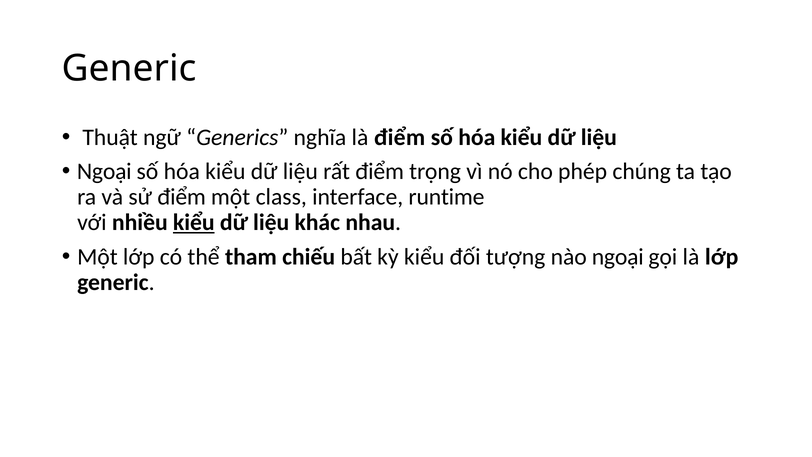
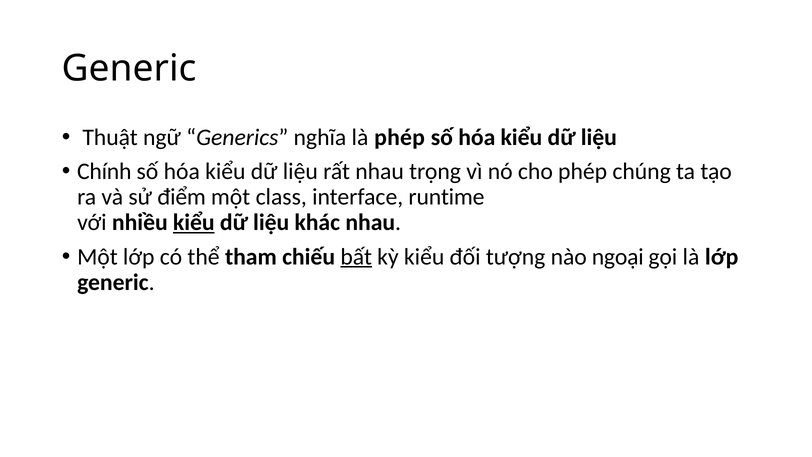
là điểm: điểm -> phép
Ngoại at (104, 171): Ngoại -> Chính
rất điểm: điểm -> nhau
bất underline: none -> present
